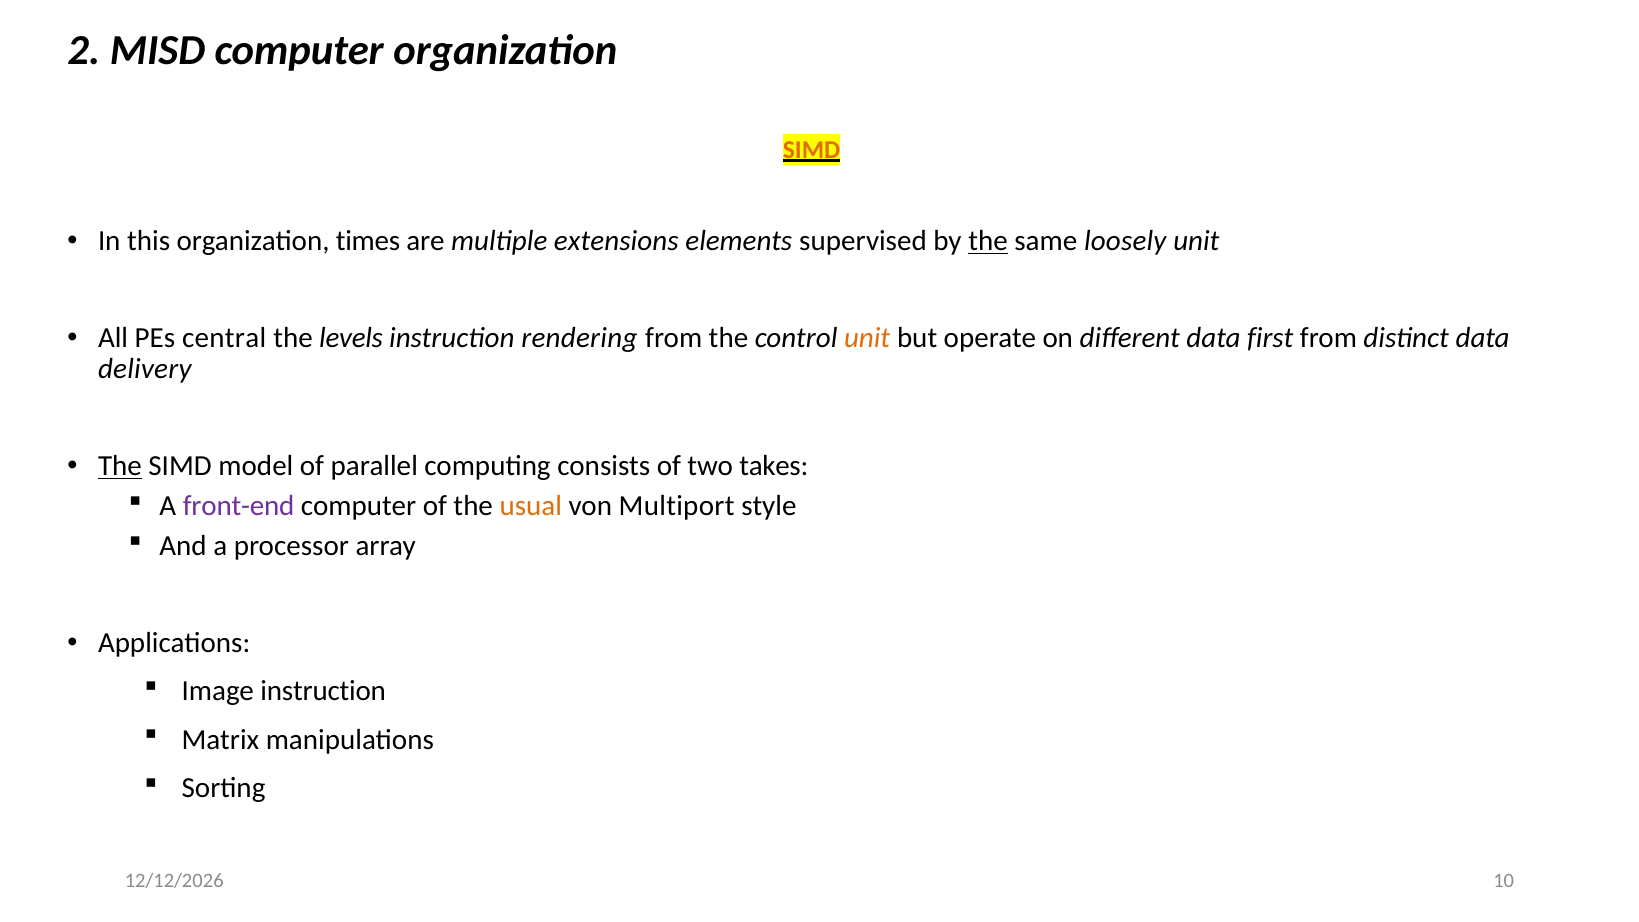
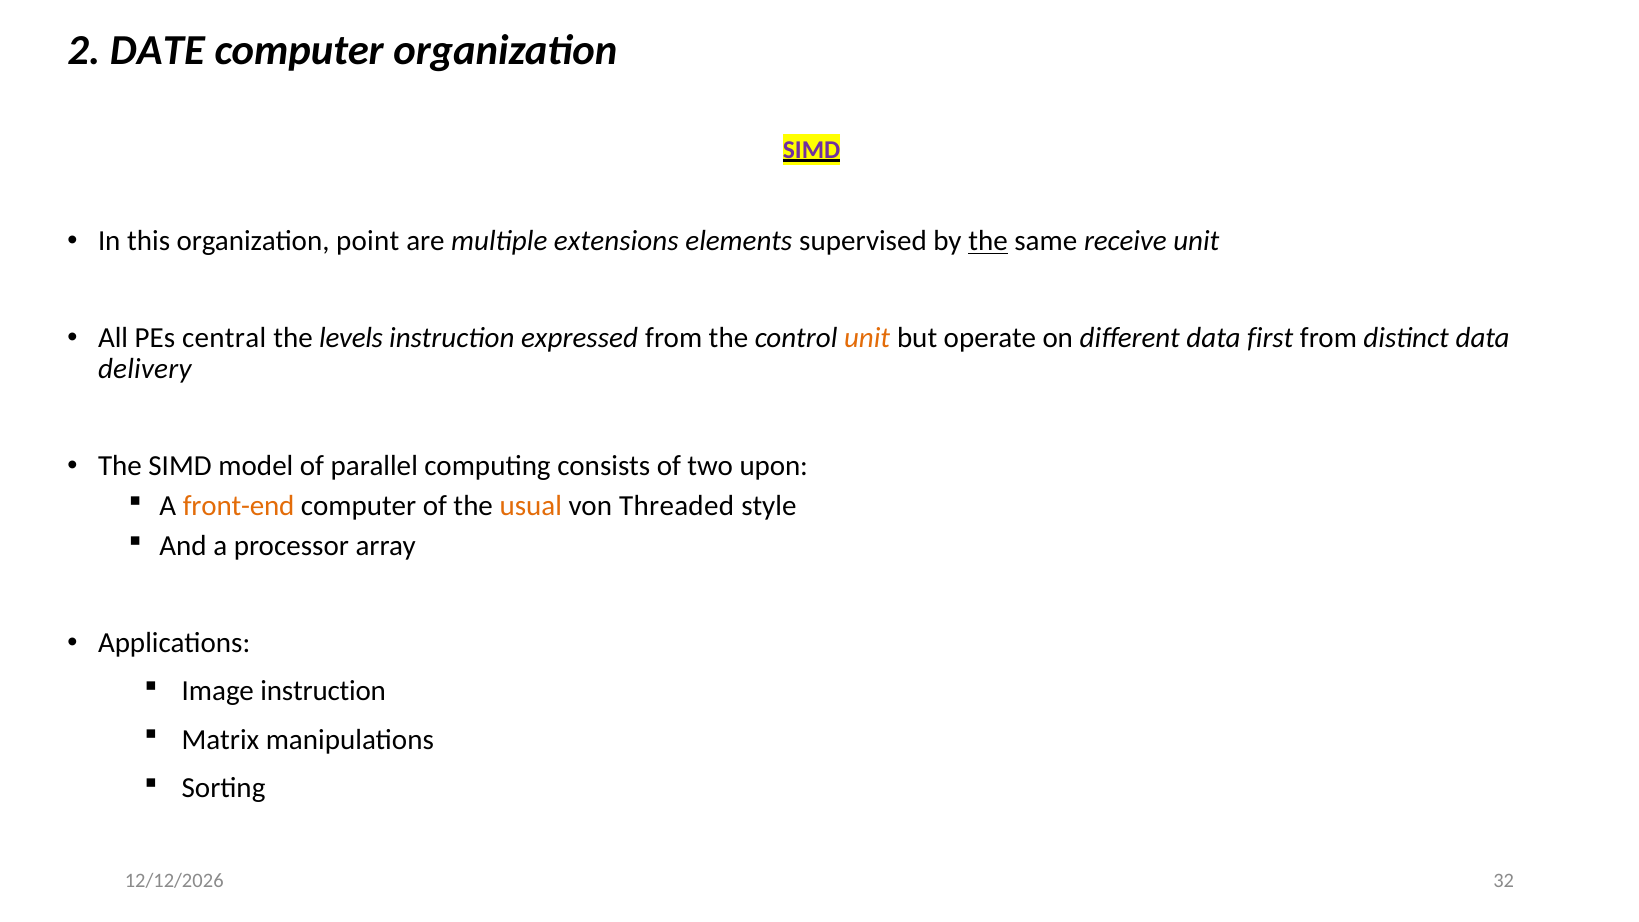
MISD: MISD -> DATE
SIMD at (812, 150) colour: orange -> purple
times: times -> point
loosely: loosely -> receive
rendering: rendering -> expressed
The at (120, 466) underline: present -> none
takes: takes -> upon
front-end colour: purple -> orange
Multiport: Multiport -> Threaded
10: 10 -> 32
